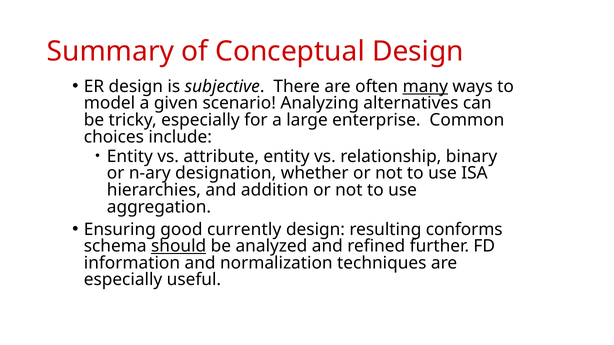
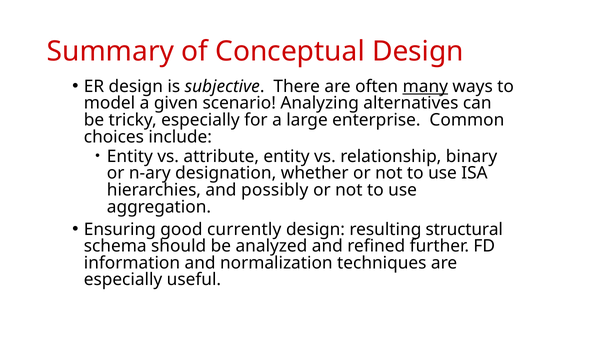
addition: addition -> possibly
conforms: conforms -> structural
should underline: present -> none
